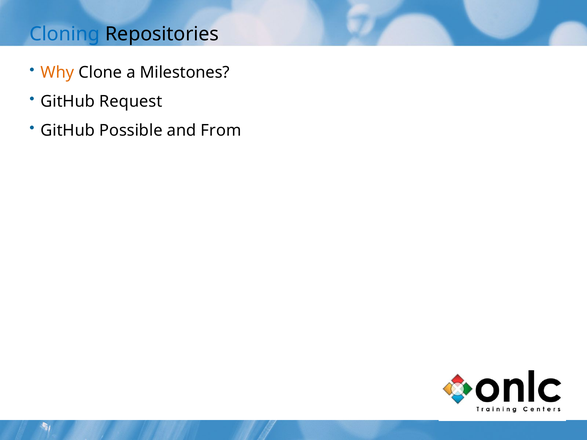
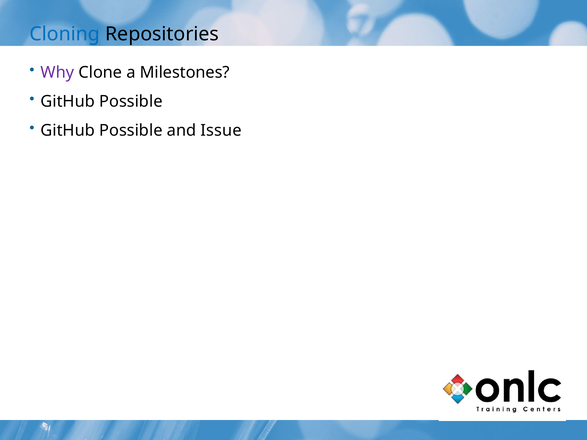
Why colour: orange -> purple
Request at (131, 101): Request -> Possible
From: From -> Issue
